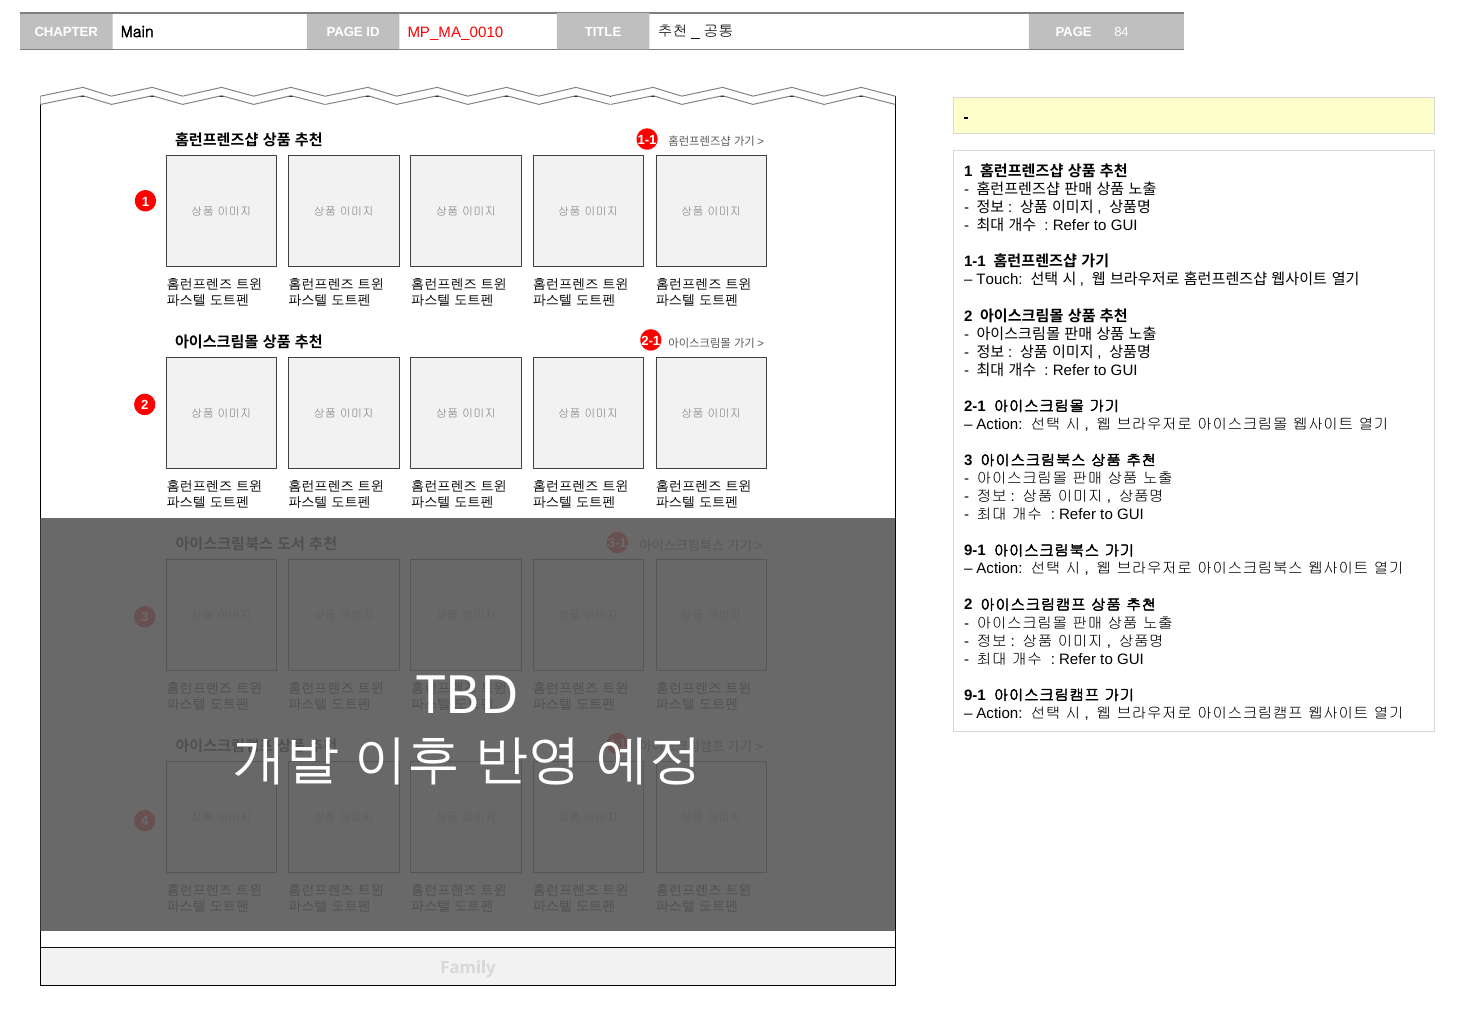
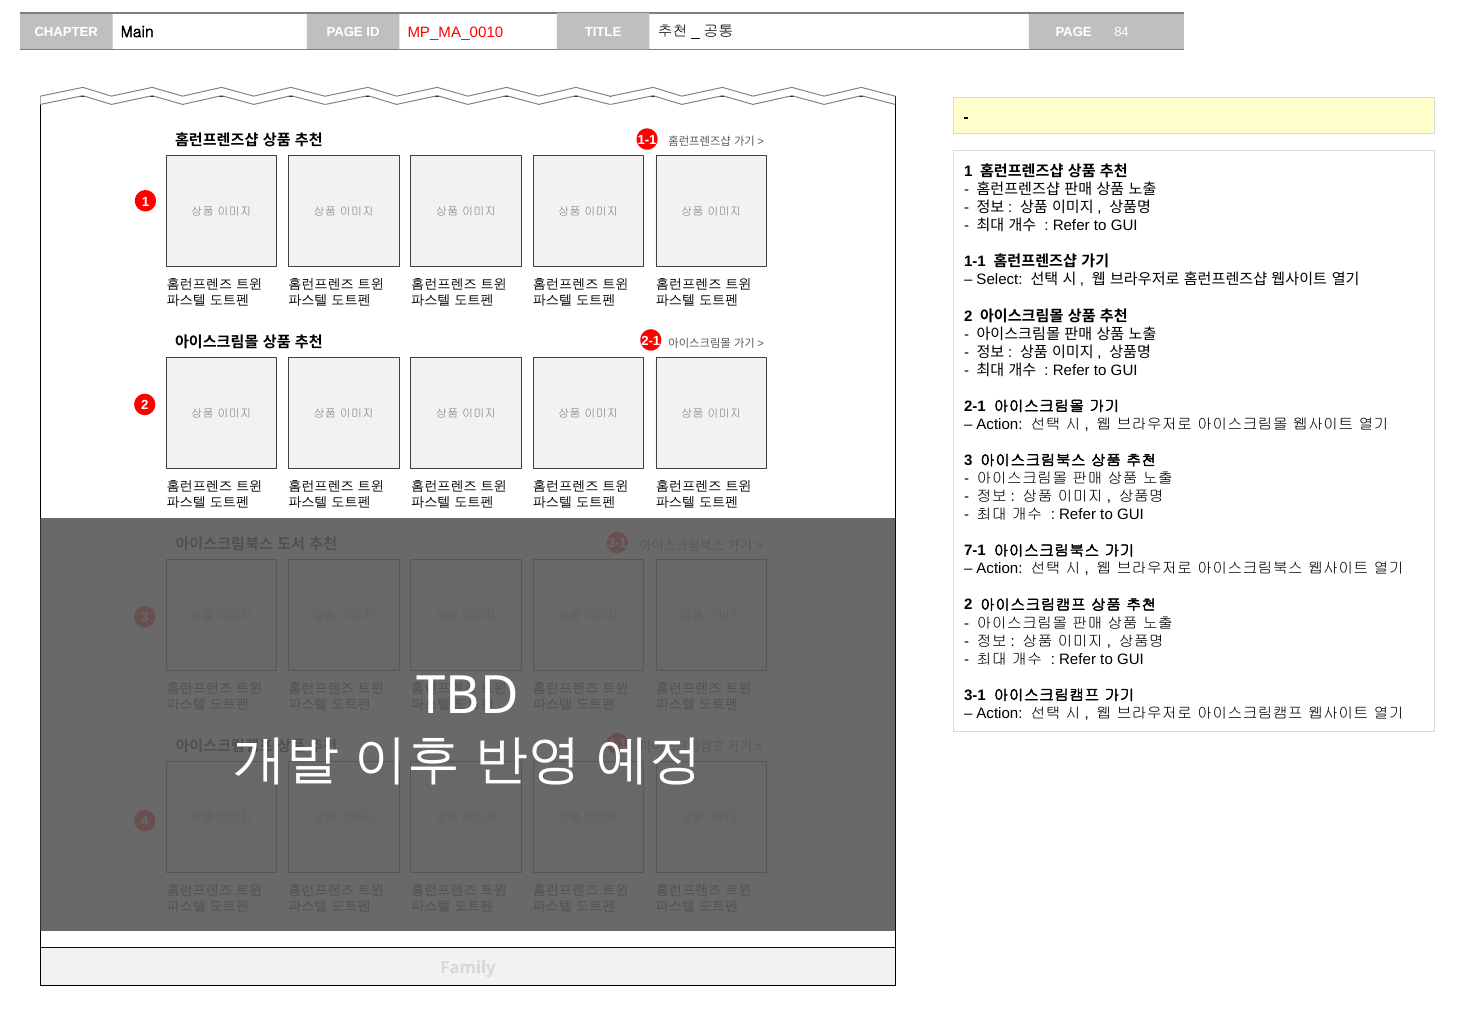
Touch: Touch -> Select
9-1 at (975, 551): 9-1 -> 7-1
9-1 at (975, 695): 9-1 -> 3-1
